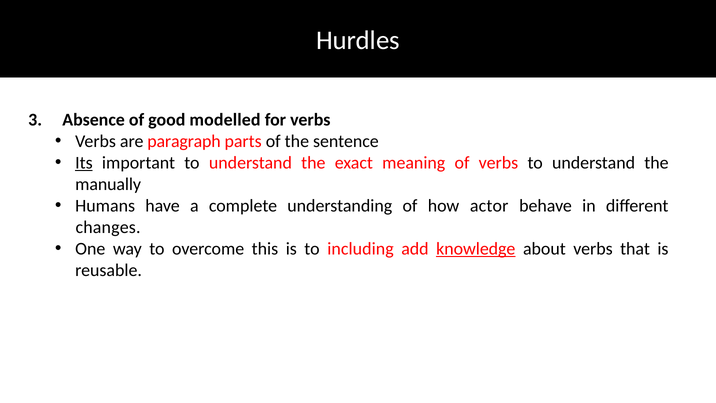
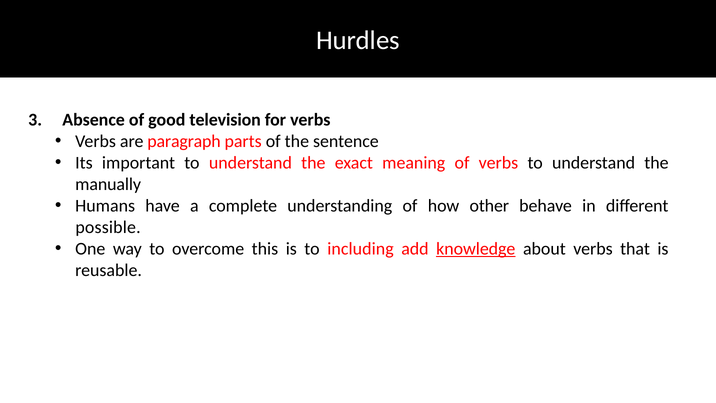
modelled: modelled -> television
Its underline: present -> none
actor: actor -> other
changes: changes -> possible
